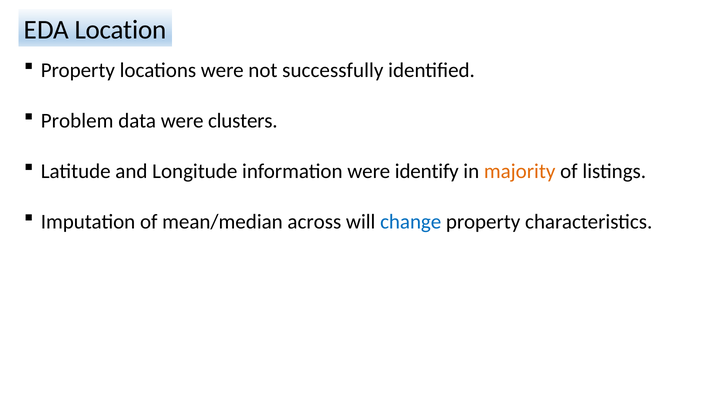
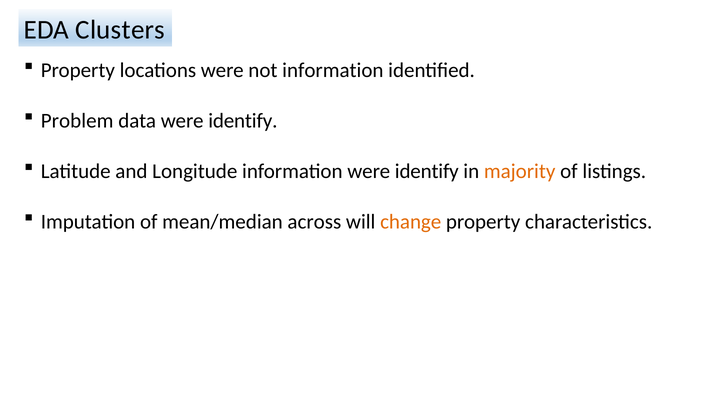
Location: Location -> Clusters
not successfully: successfully -> information
data were clusters: clusters -> identify
change colour: blue -> orange
